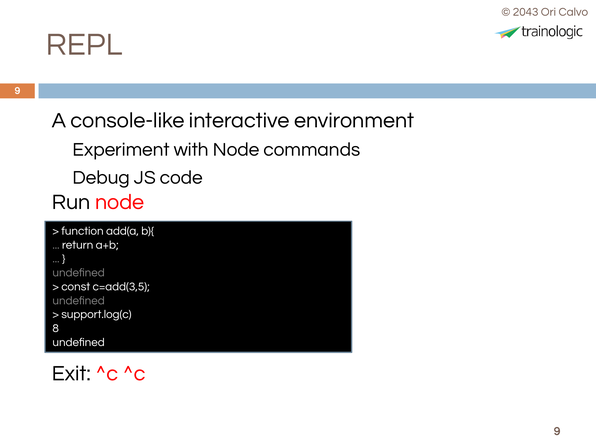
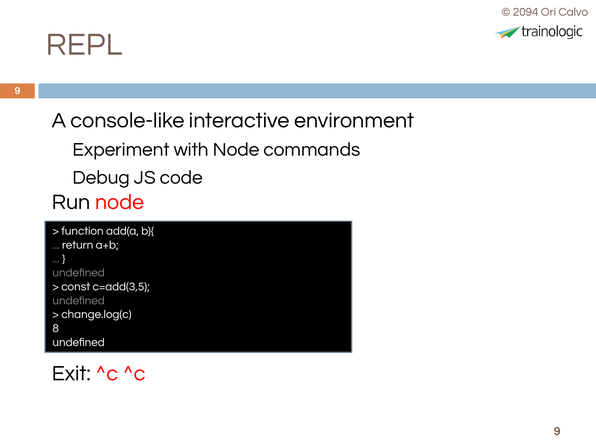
2043: 2043 -> 2094
support.log(c: support.log(c -> change.log(c
